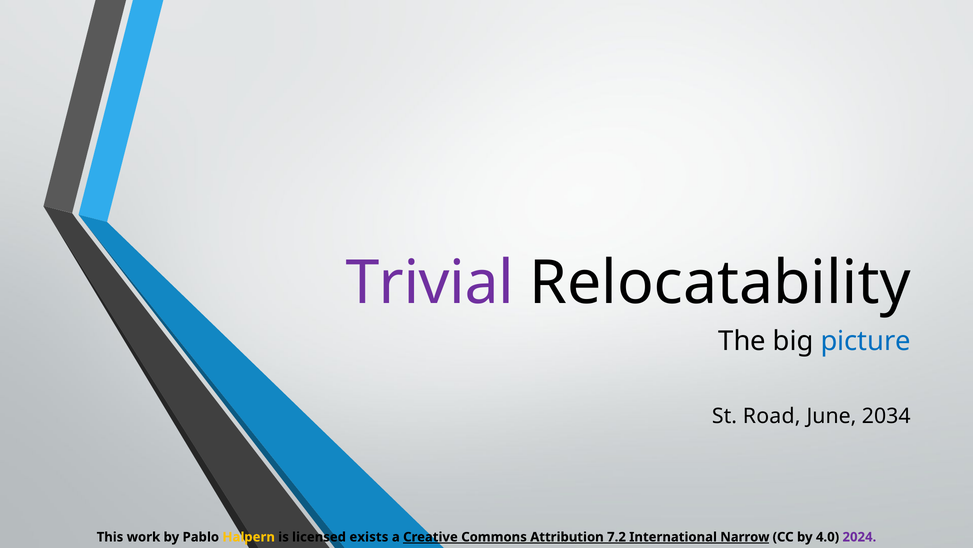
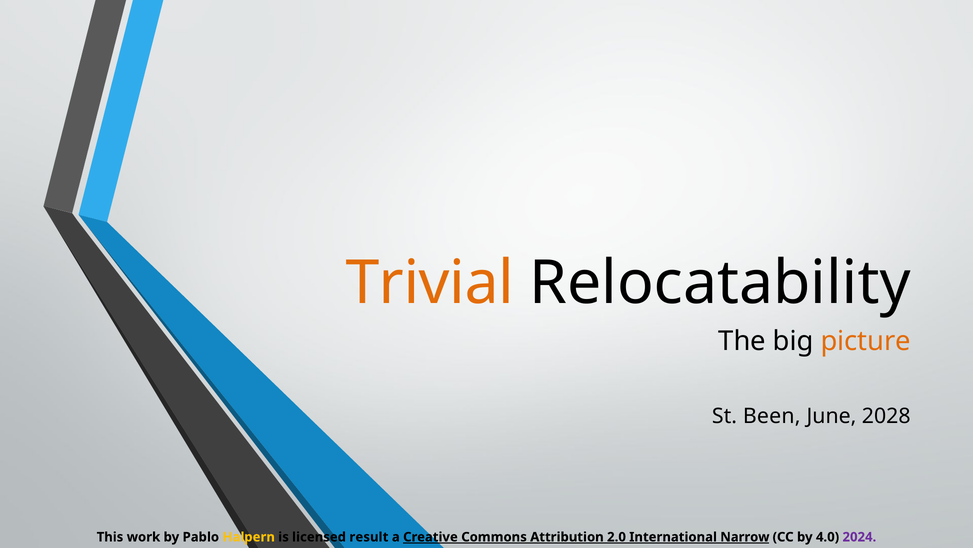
Trivial colour: purple -> orange
picture colour: blue -> orange
Road: Road -> Been
2034: 2034 -> 2028
exists: exists -> result
7.2: 7.2 -> 2.0
